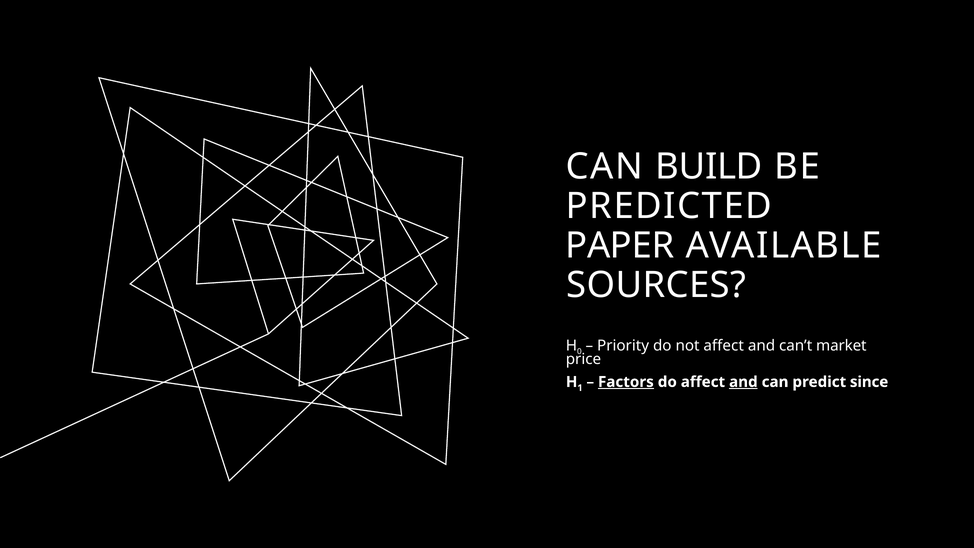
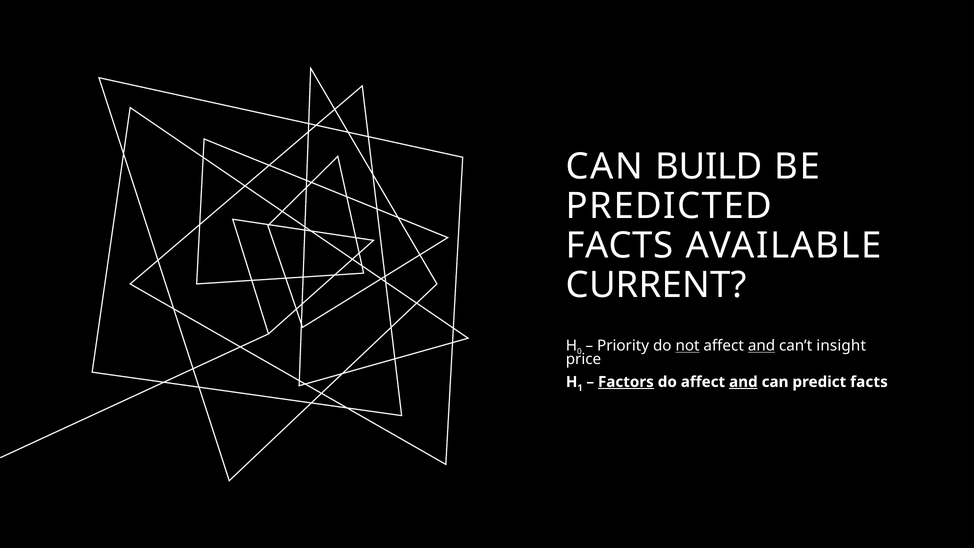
PAPER at (620, 246): PAPER -> FACTS
SOURCES: SOURCES -> CURRENT
not underline: none -> present
and at (762, 346) underline: none -> present
market: market -> insight
predict since: since -> facts
